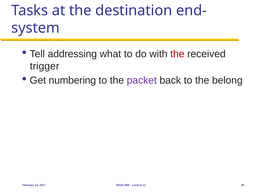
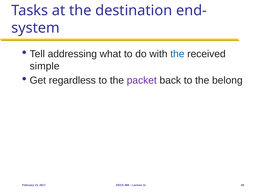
the at (177, 54) colour: red -> blue
trigger: trigger -> simple
numbering: numbering -> regardless
